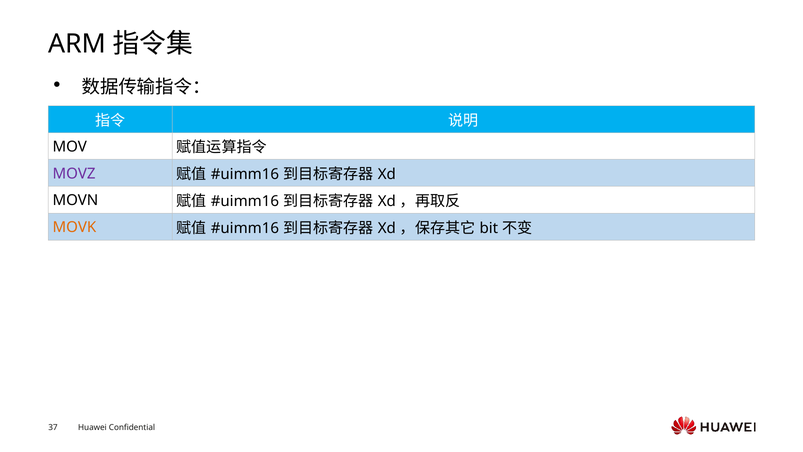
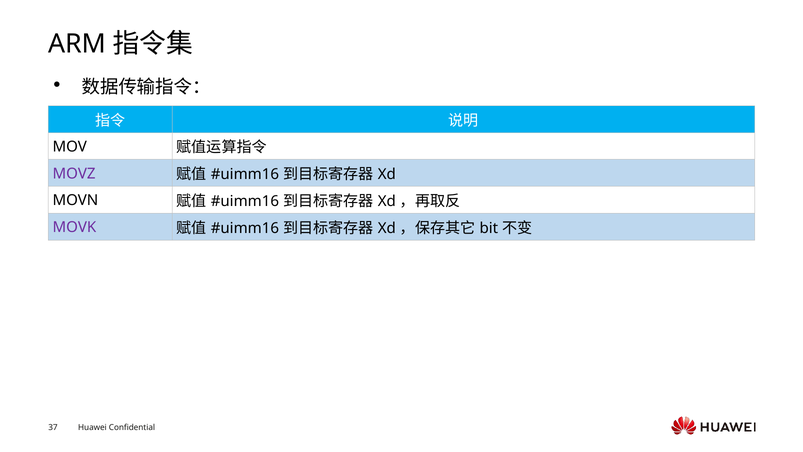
MOVK colour: orange -> purple
